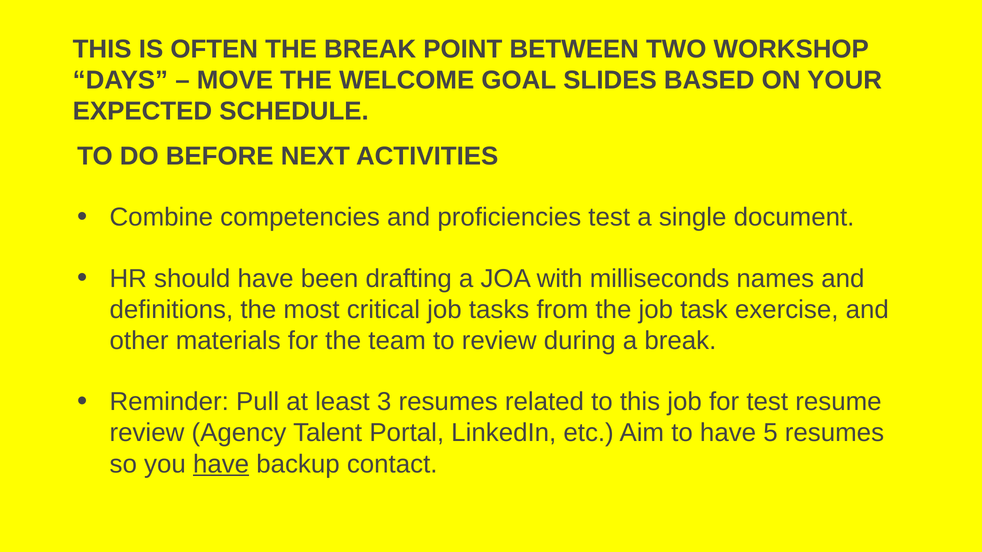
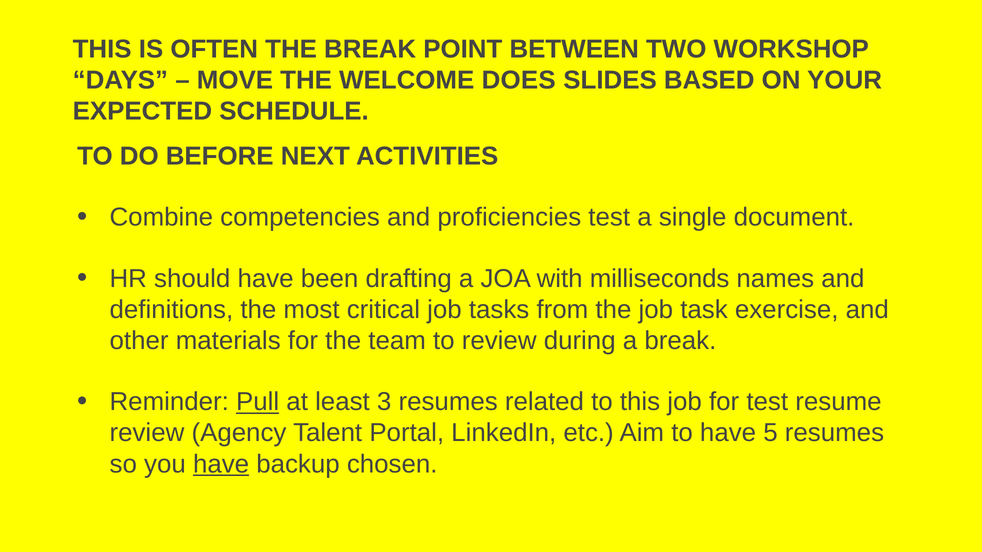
GOAL: GOAL -> DOES
Pull underline: none -> present
contact: contact -> chosen
